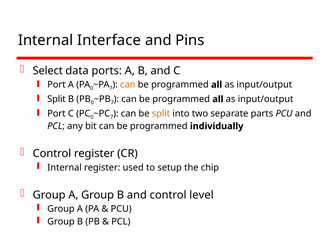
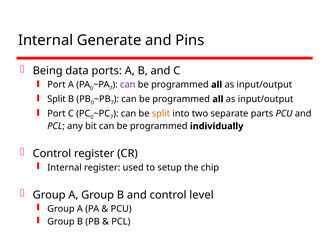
Interface: Interface -> Generate
Select: Select -> Being
can at (128, 85) colour: orange -> purple
